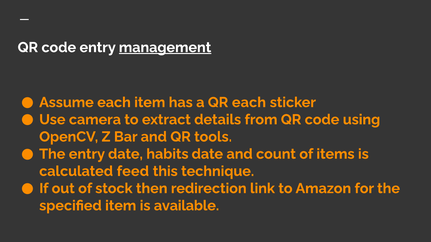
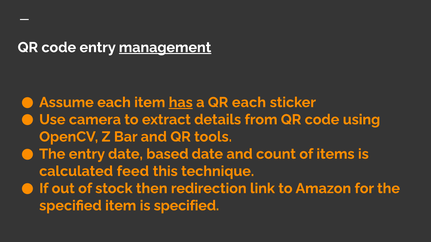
has underline: none -> present
habits: habits -> based
is available: available -> specified
